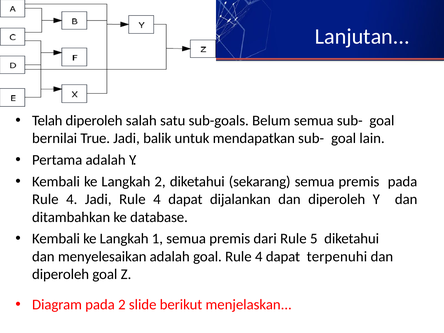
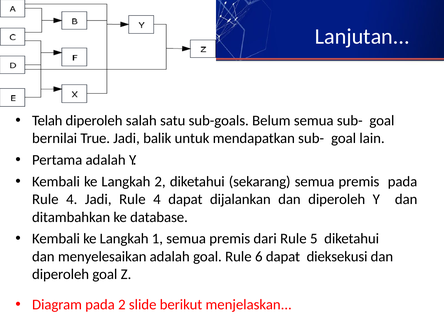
goal Rule 4: 4 -> 6
terpenuhi: terpenuhi -> dieksekusi
